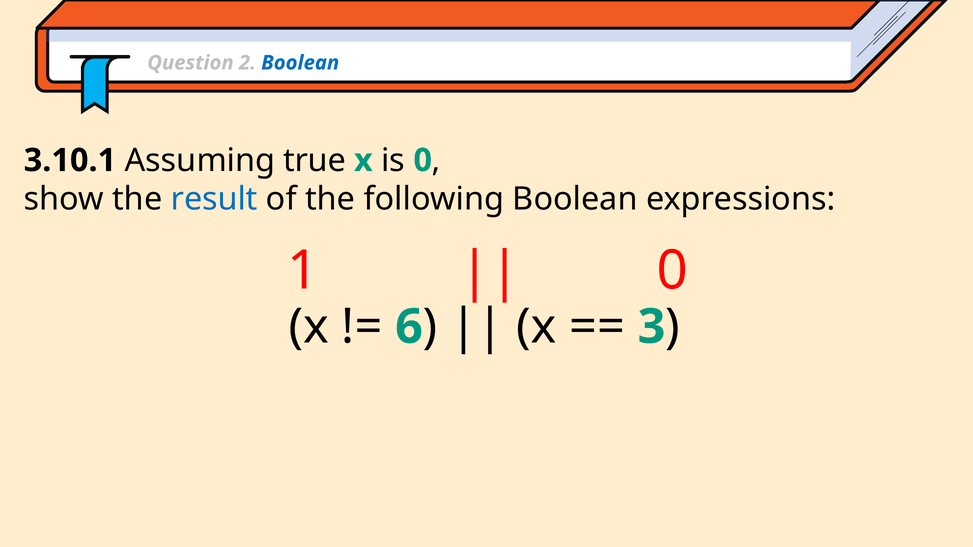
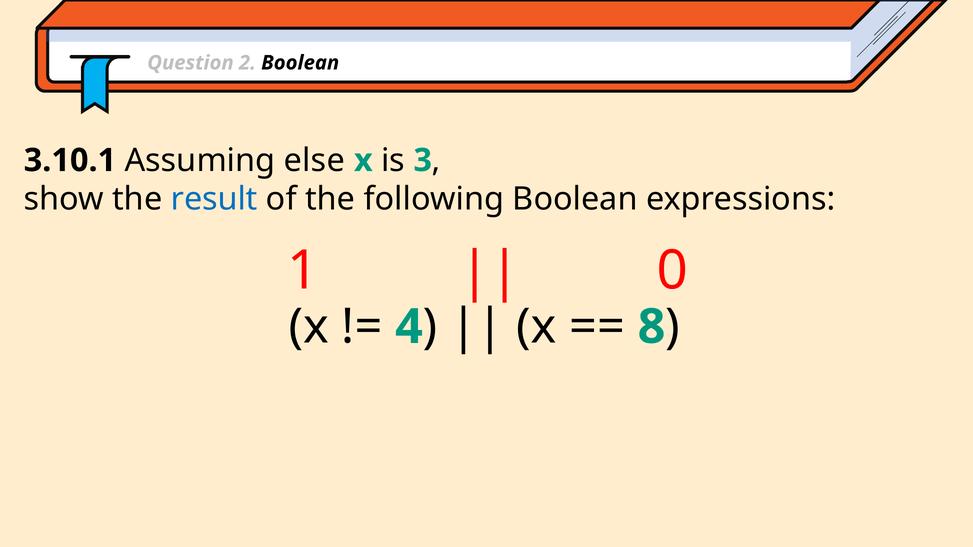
Boolean at (300, 63) colour: blue -> black
true: true -> else
is 0: 0 -> 3
6: 6 -> 4
3: 3 -> 8
